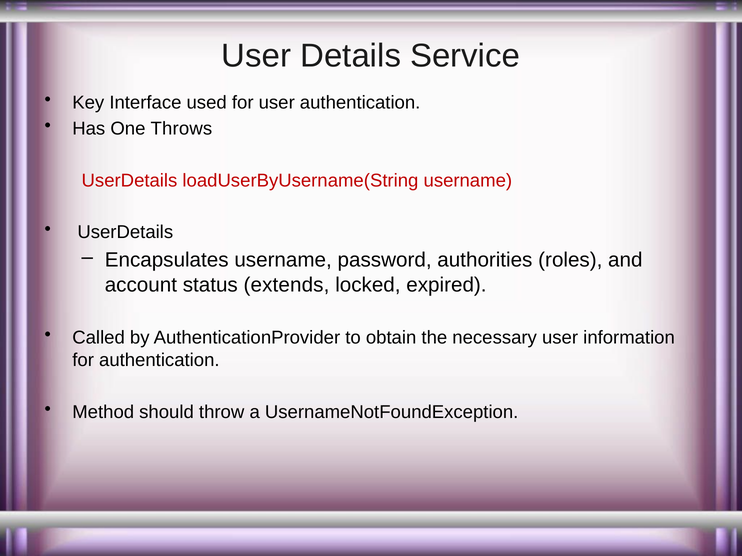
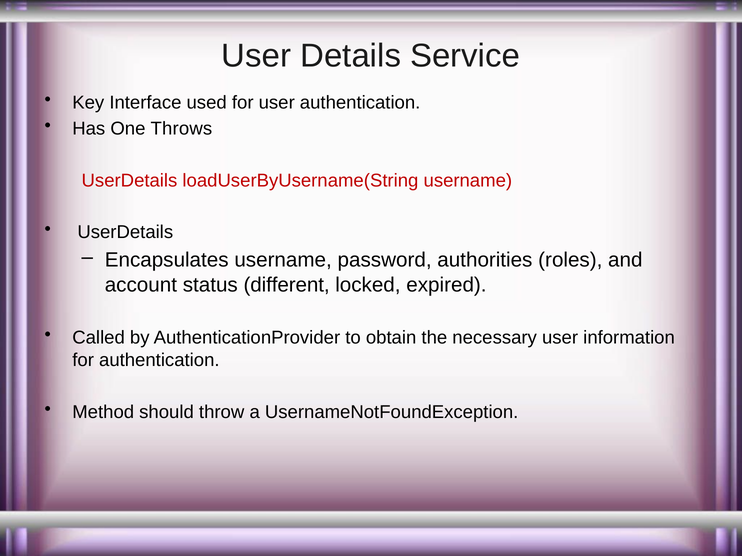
extends: extends -> different
